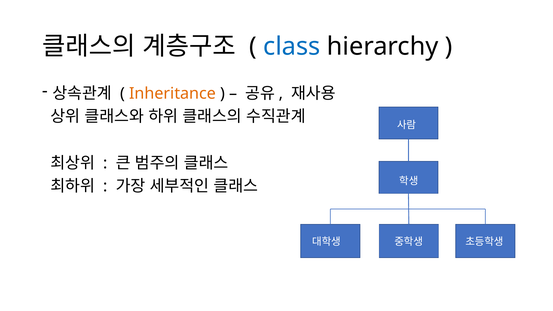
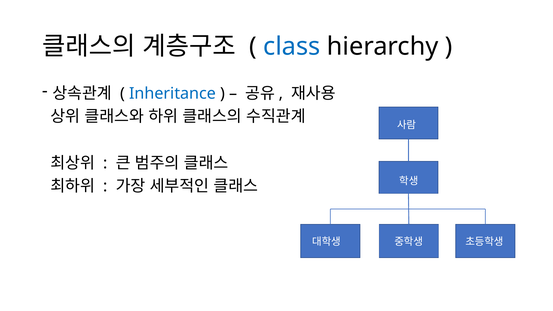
Inheritance colour: orange -> blue
